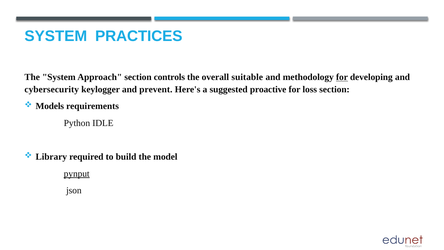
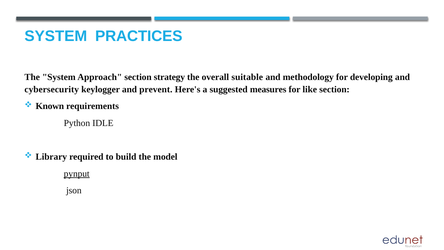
controls: controls -> strategy
for at (342, 77) underline: present -> none
proactive: proactive -> measures
loss: loss -> like
Models: Models -> Known
